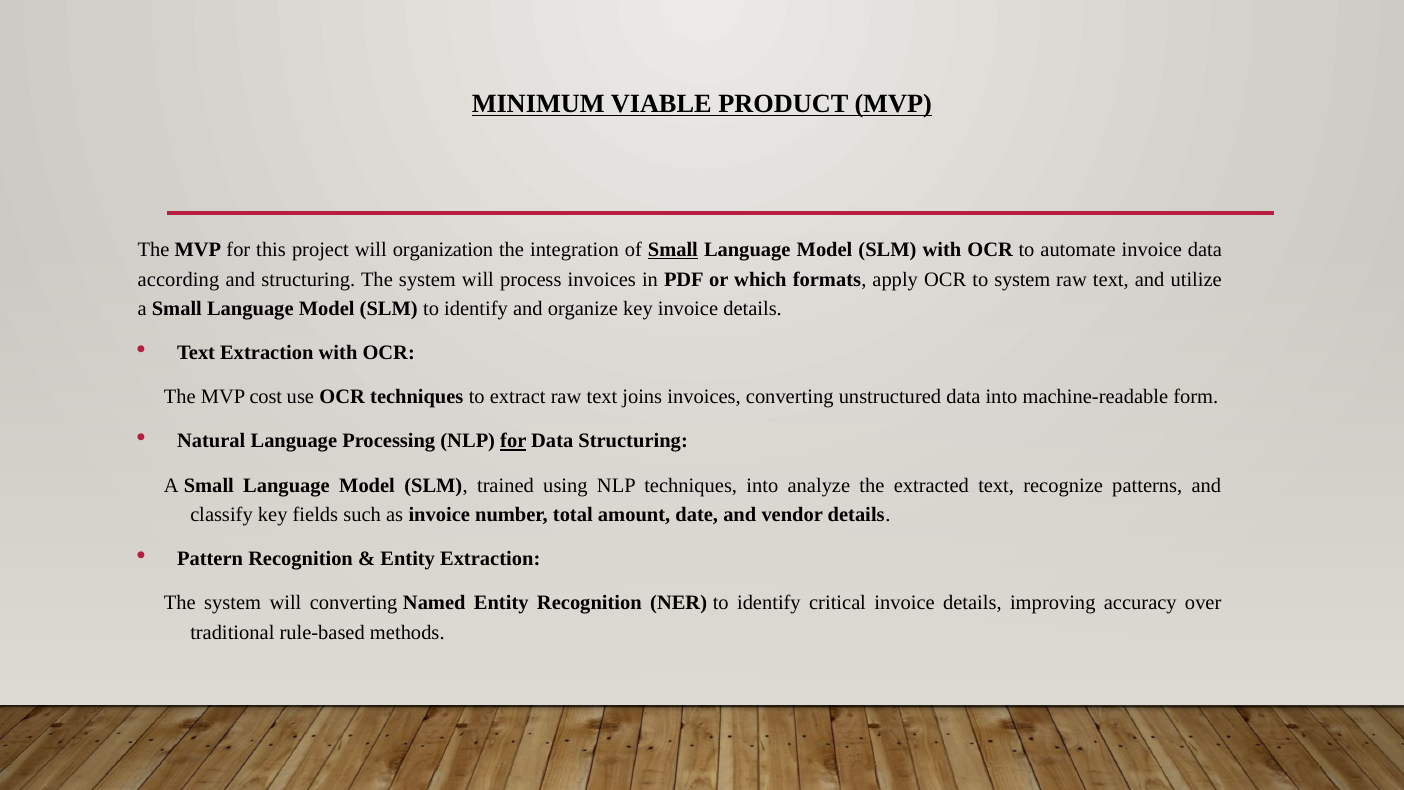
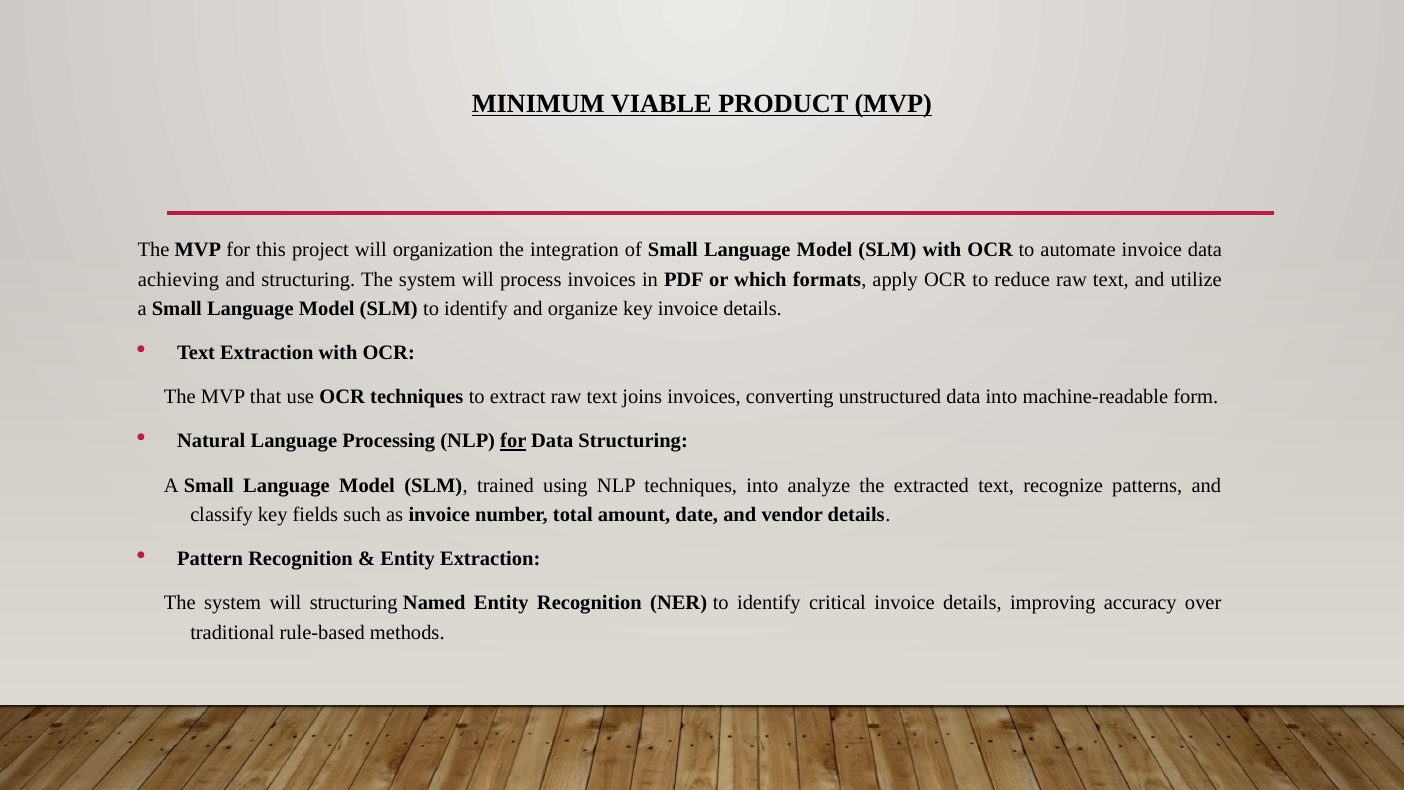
Small at (673, 250) underline: present -> none
according: according -> achieving
to system: system -> reduce
cost: cost -> that
will converting: converting -> structuring
